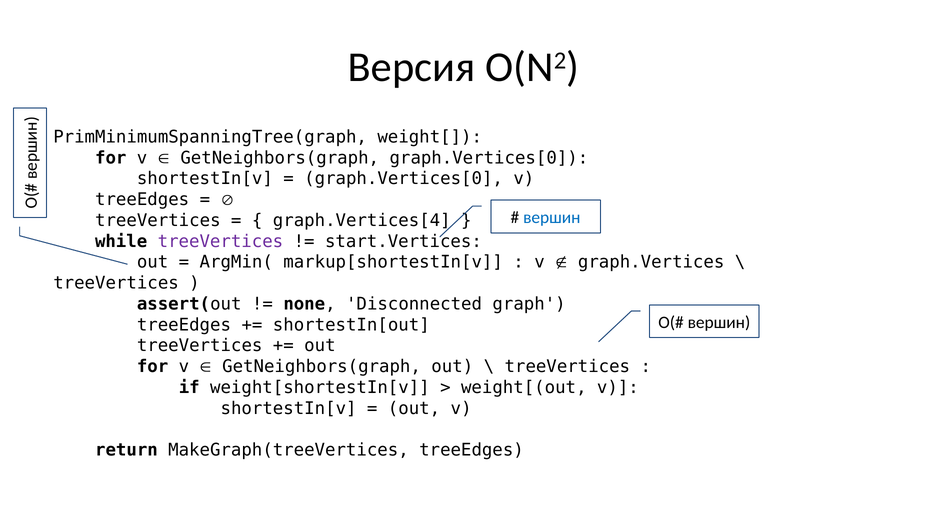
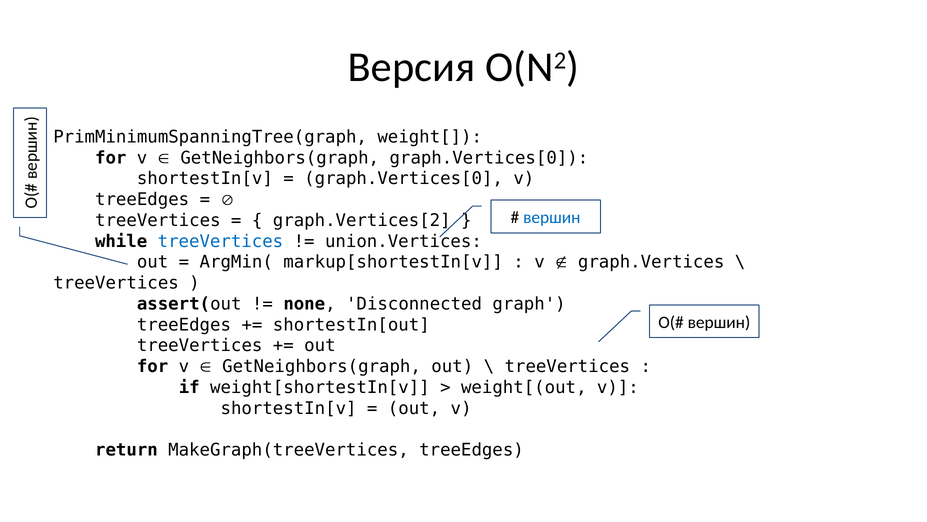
graph.Vertices[4: graph.Vertices[4 -> graph.Vertices[2
treeVertices at (220, 241) colour: purple -> blue
start.Vertices: start.Vertices -> union.Vertices
